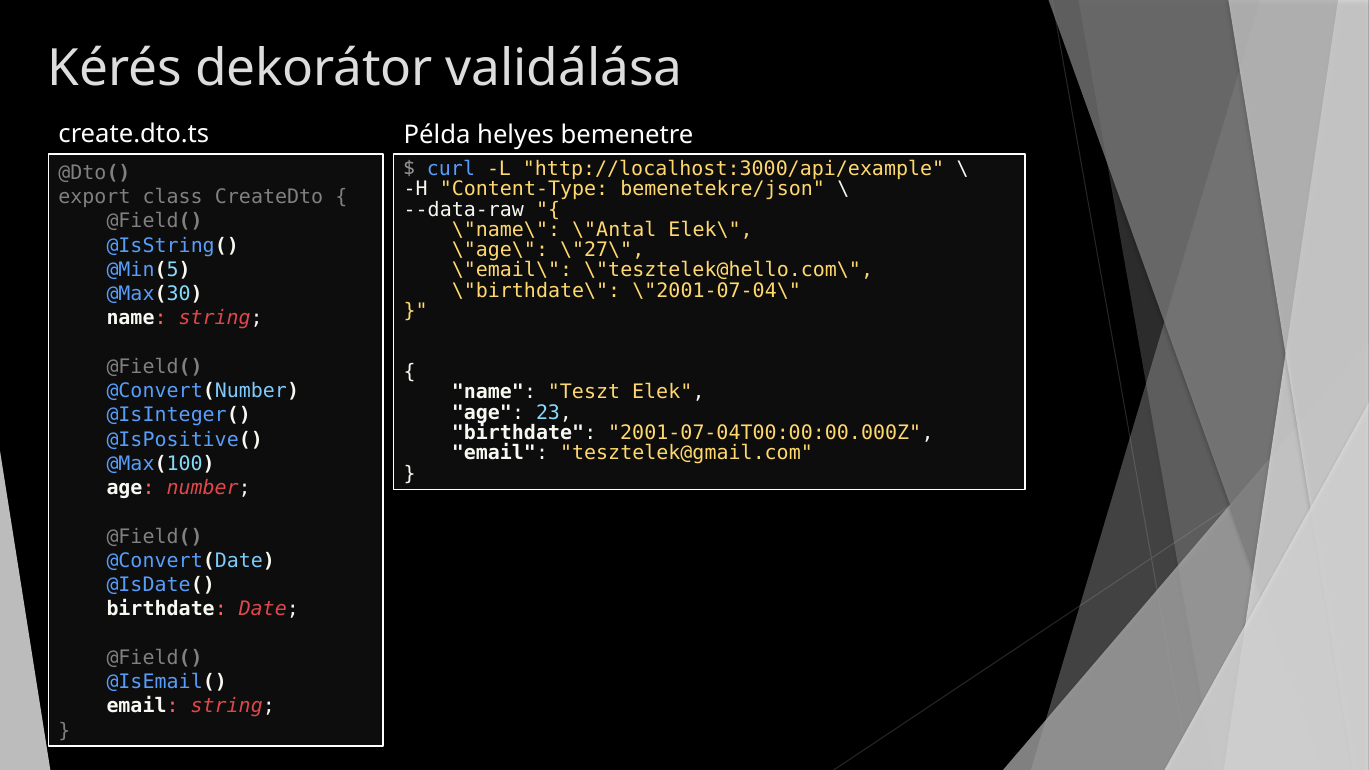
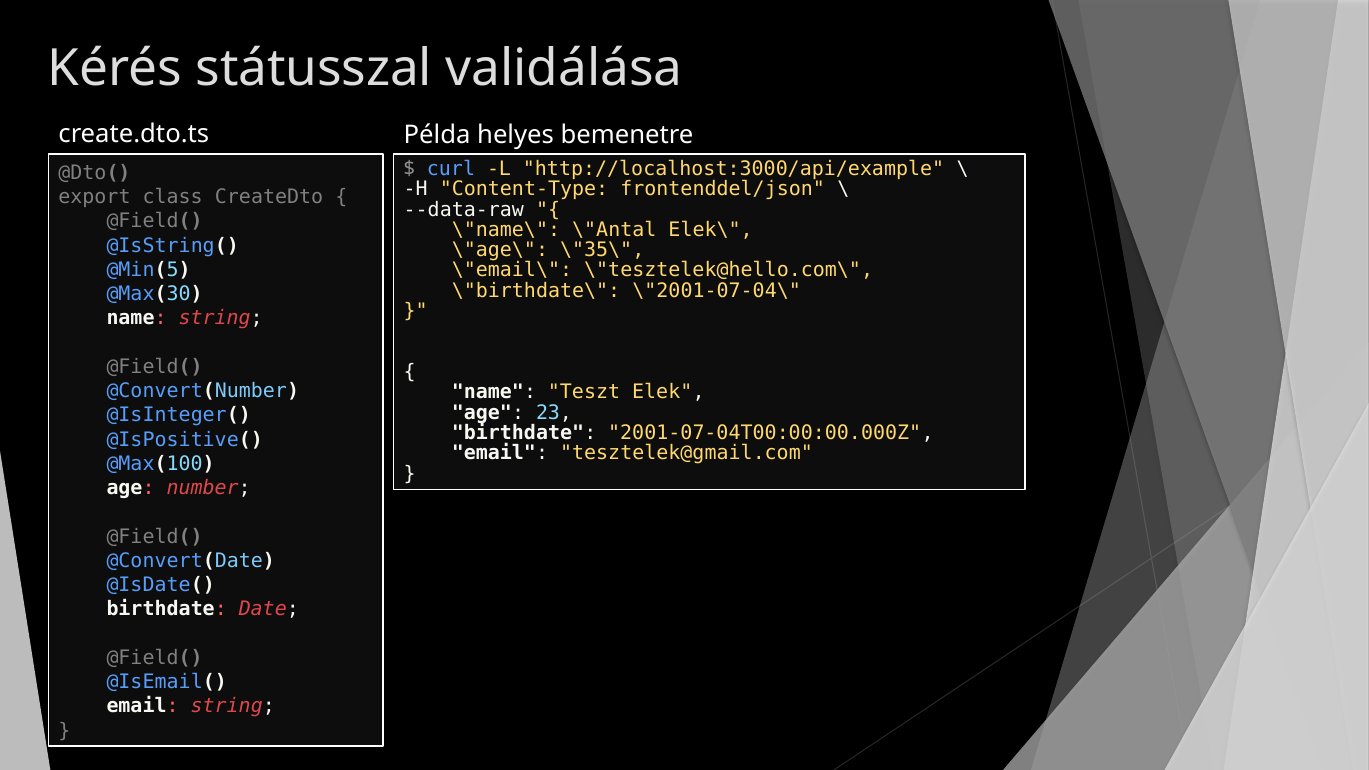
dekorátor: dekorátor -> státusszal
bemenetekre/json: bemenetekre/json -> frontenddel/json
\"27\: \"27\ -> \"35\
